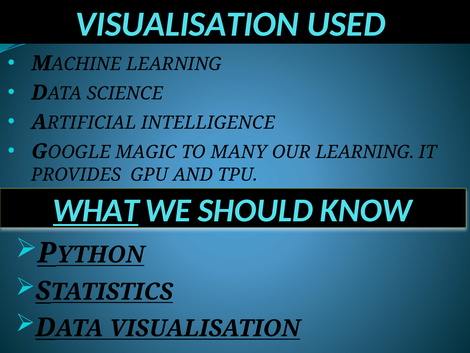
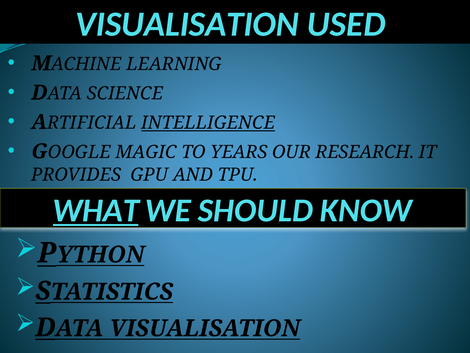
INTELLIGENCE underline: none -> present
MANY: MANY -> YEARS
OUR LEARNING: LEARNING -> RESEARCH
